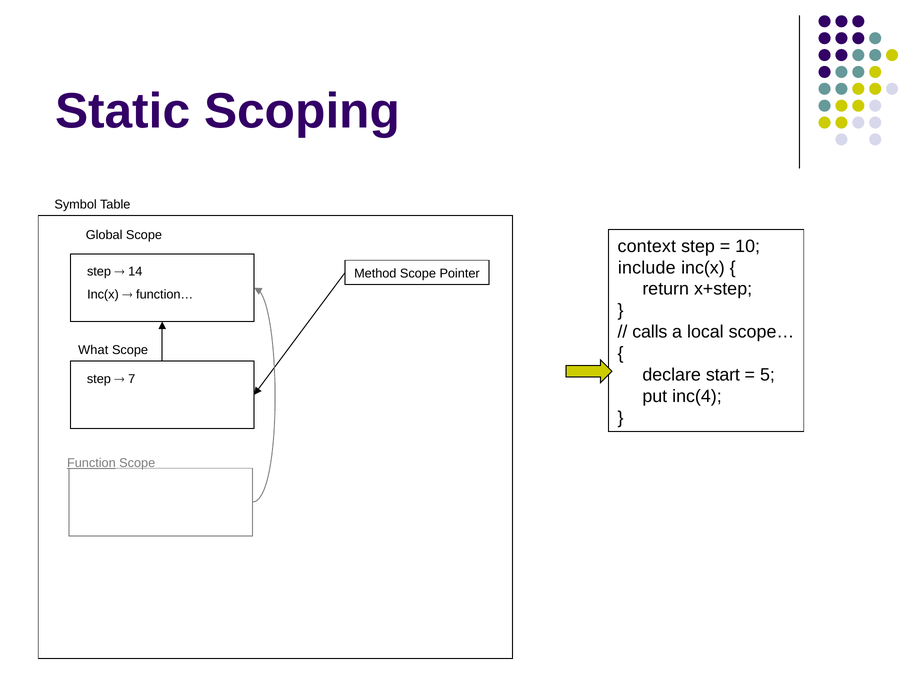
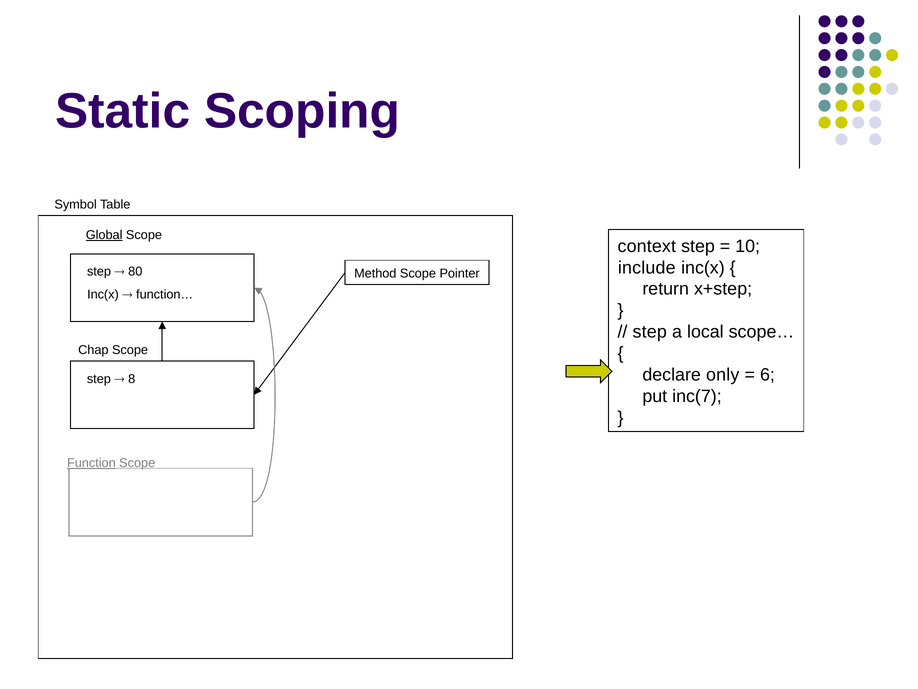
Global underline: none -> present
14: 14 -> 80
calls at (650, 332): calls -> step
What: What -> Chap
start: start -> only
5: 5 -> 6
7: 7 -> 8
inc(4: inc(4 -> inc(7
